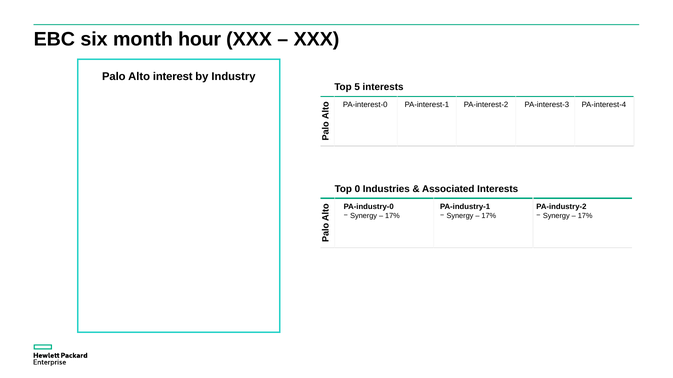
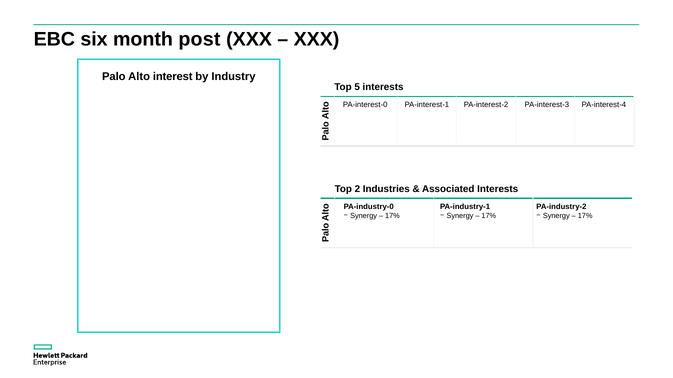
hour: hour -> post
0: 0 -> 2
